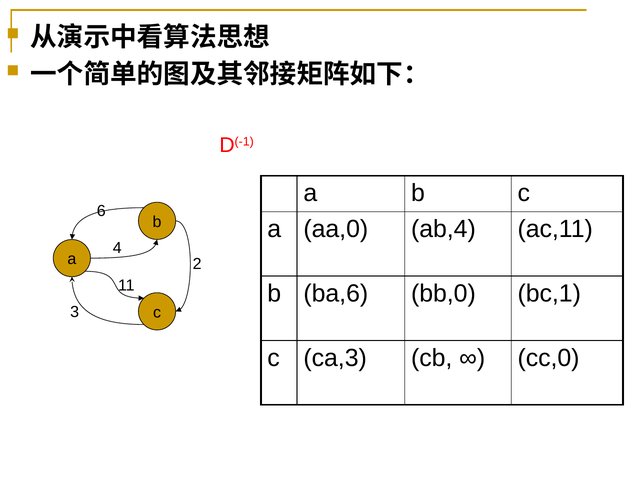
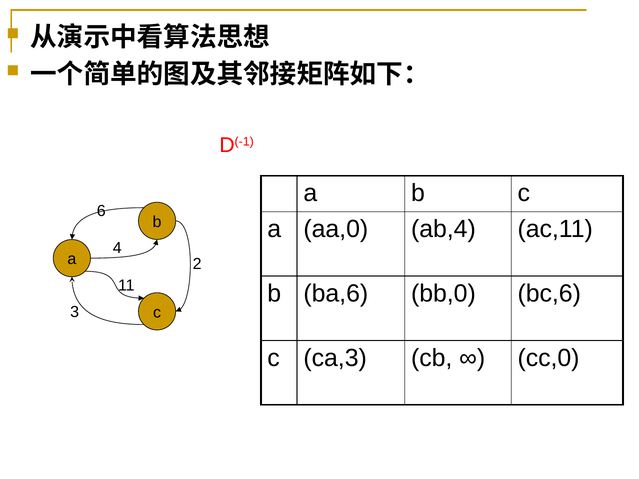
bc,1: bc,1 -> bc,6
